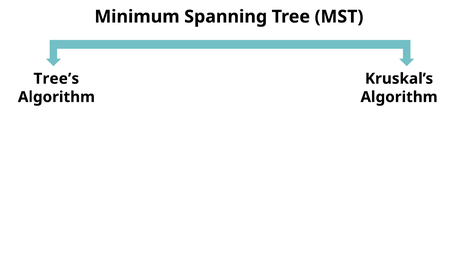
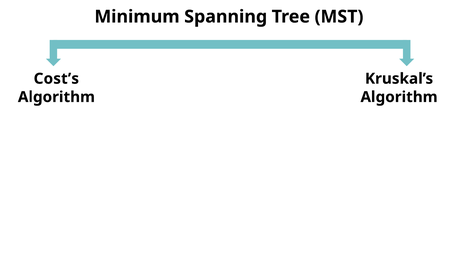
Tree’s: Tree’s -> Cost’s
